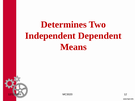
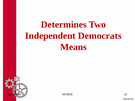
Dependent: Dependent -> Democrats
